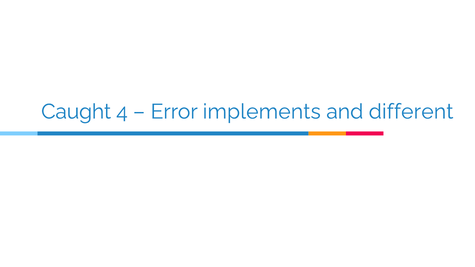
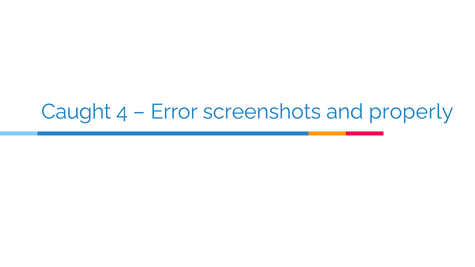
implements: implements -> screenshots
different: different -> properly
